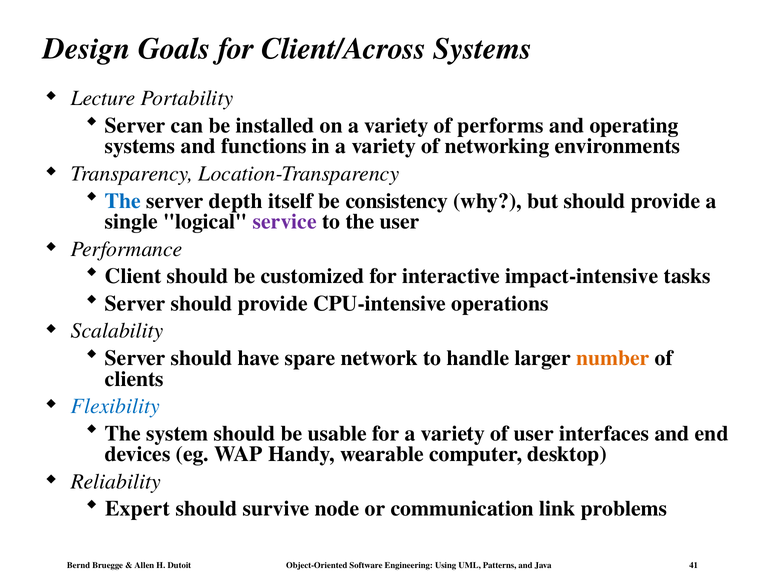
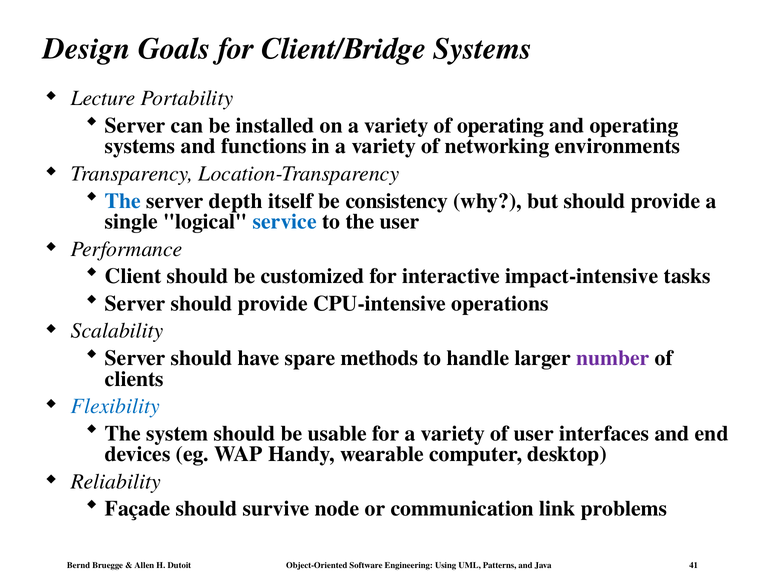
Client/Across: Client/Across -> Client/Bridge
of performs: performs -> operating
service colour: purple -> blue
network: network -> methods
number colour: orange -> purple
Expert: Expert -> Façade
